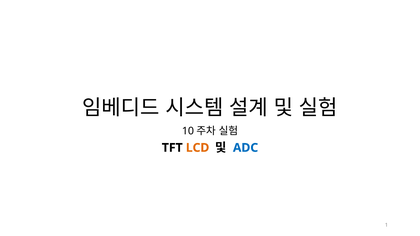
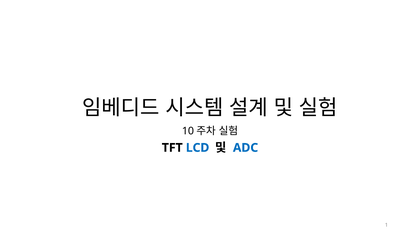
LCD colour: orange -> blue
